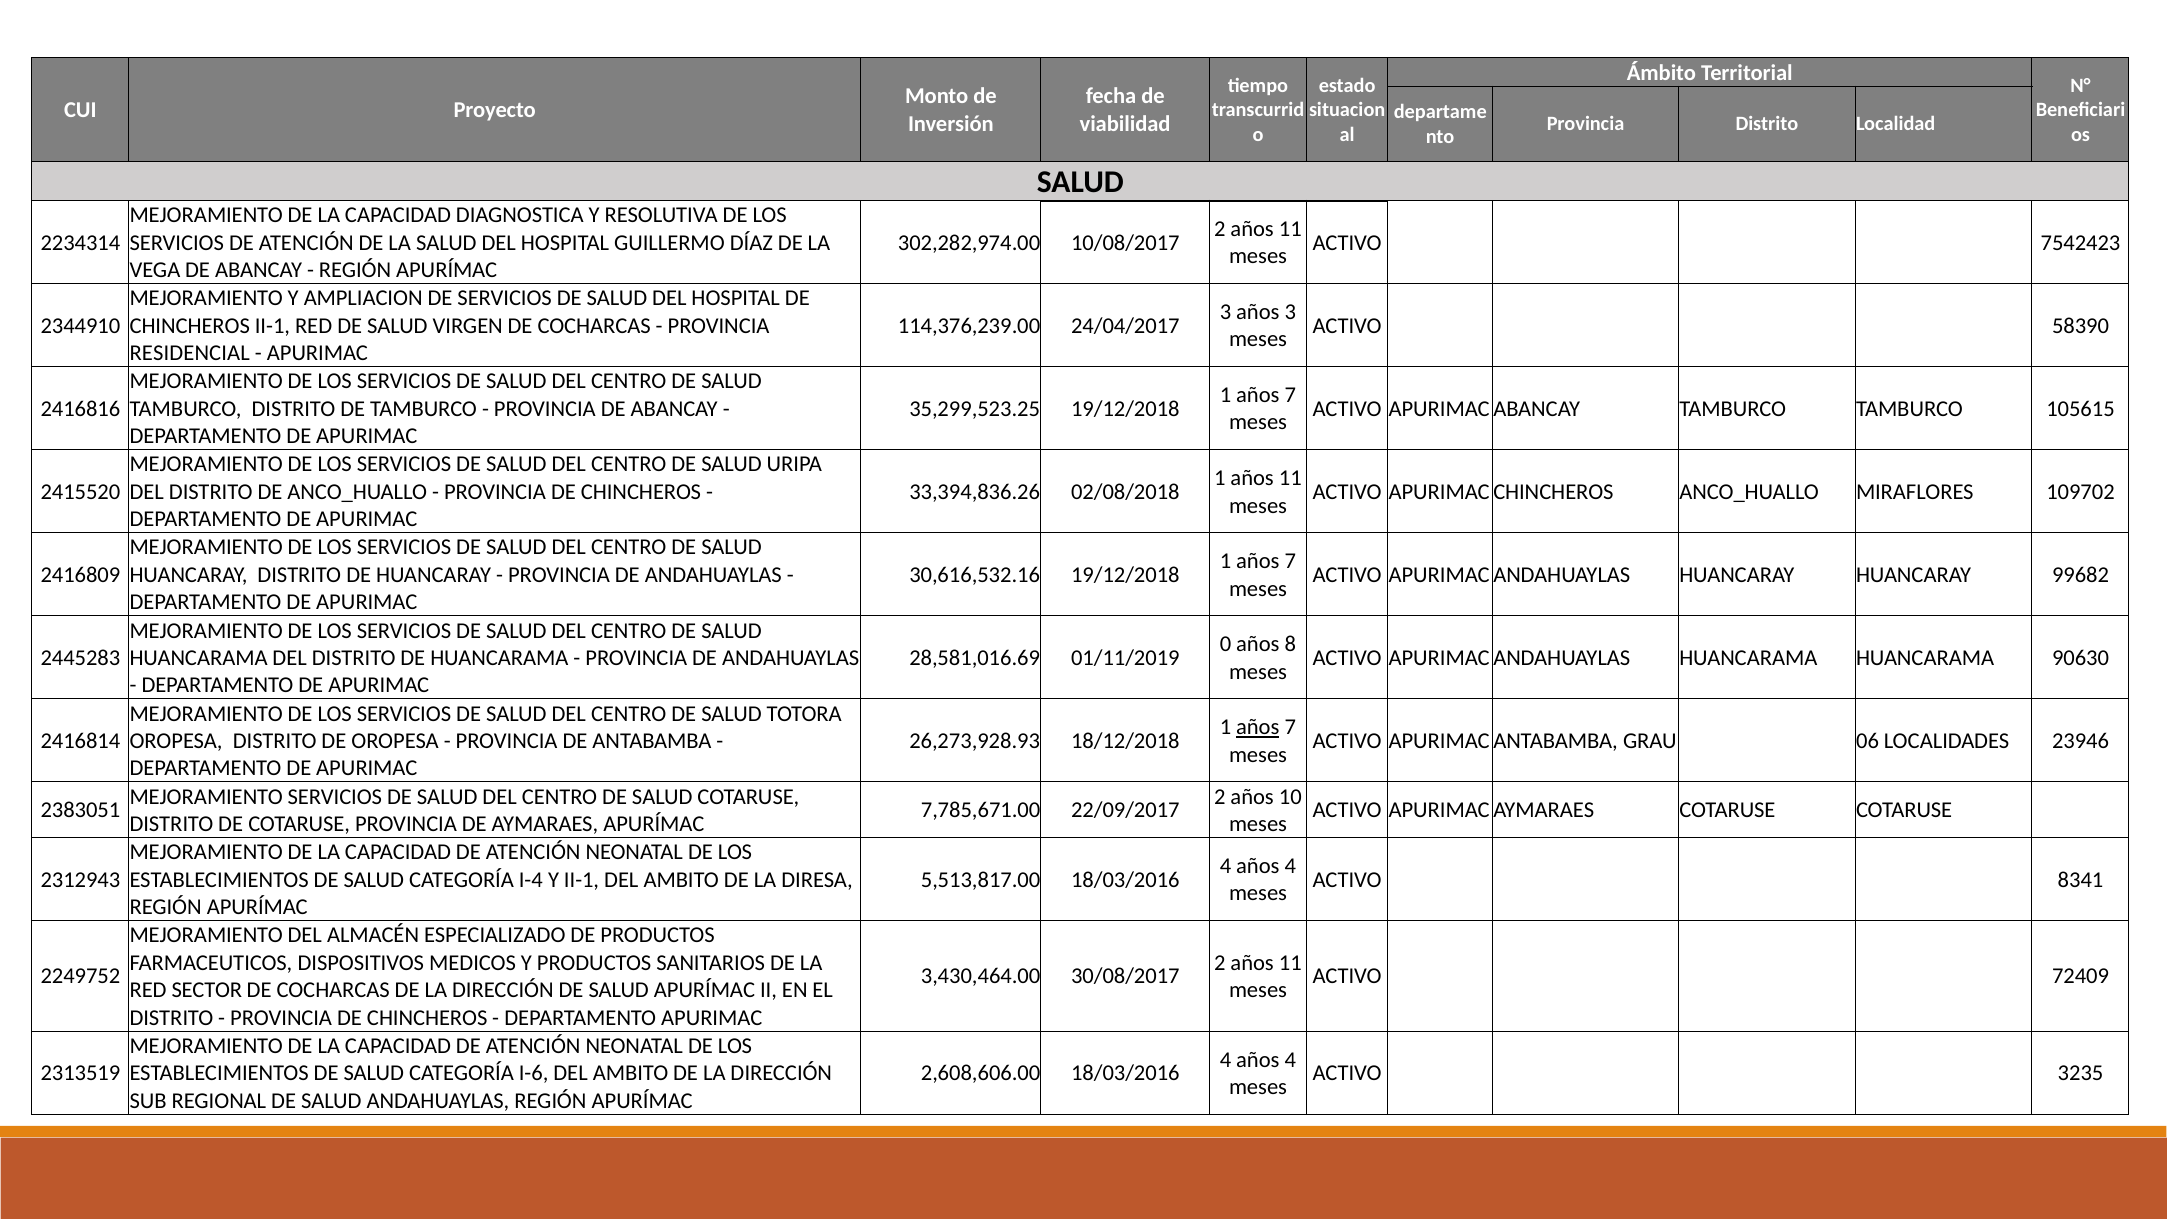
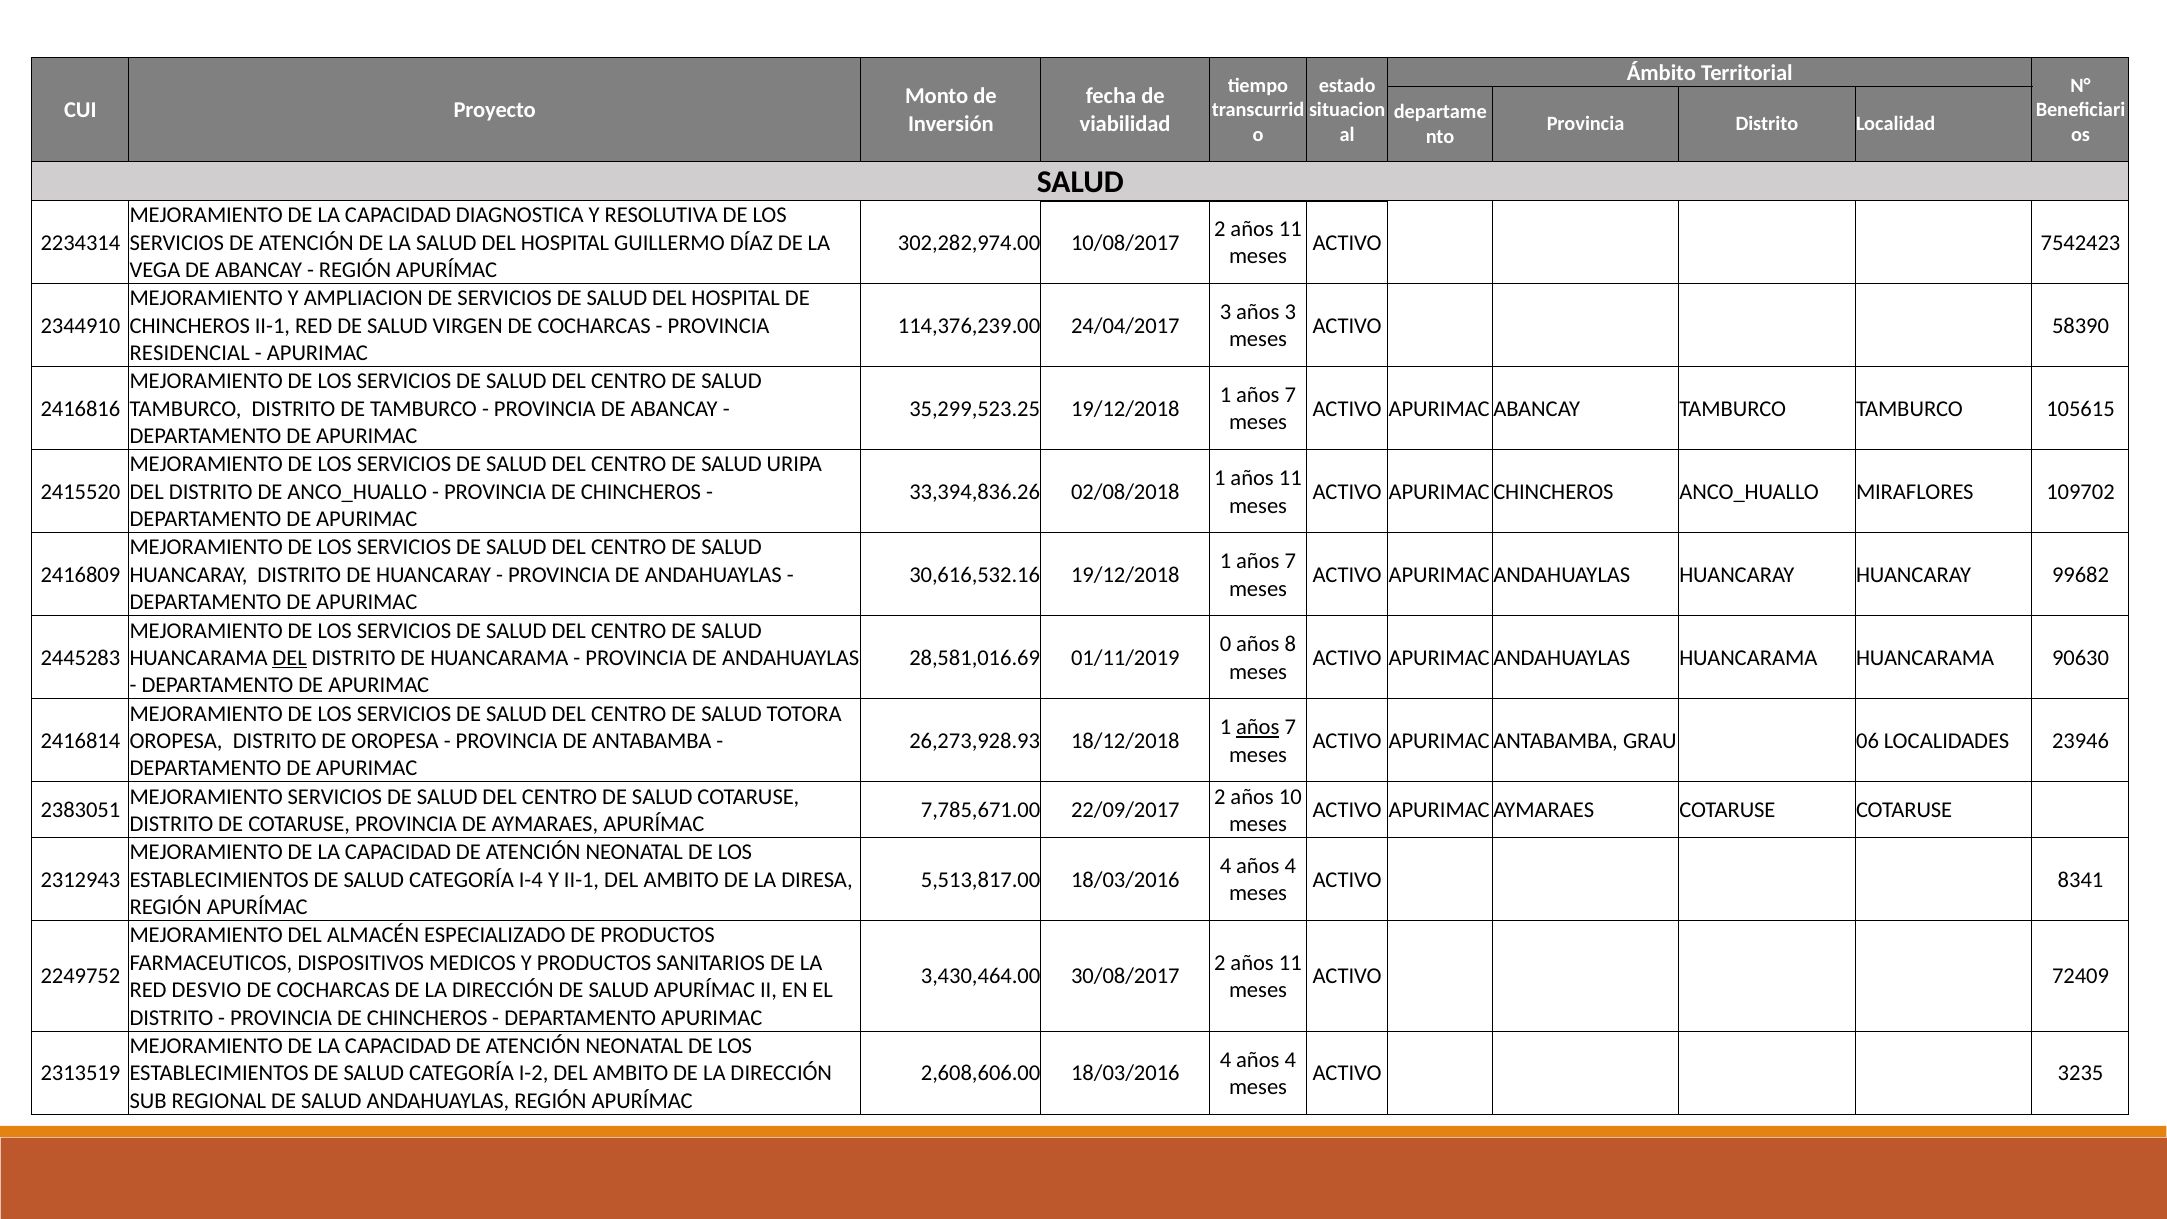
DEL at (290, 658) underline: none -> present
SECTOR: SECTOR -> DESVIO
I-6: I-6 -> I-2
